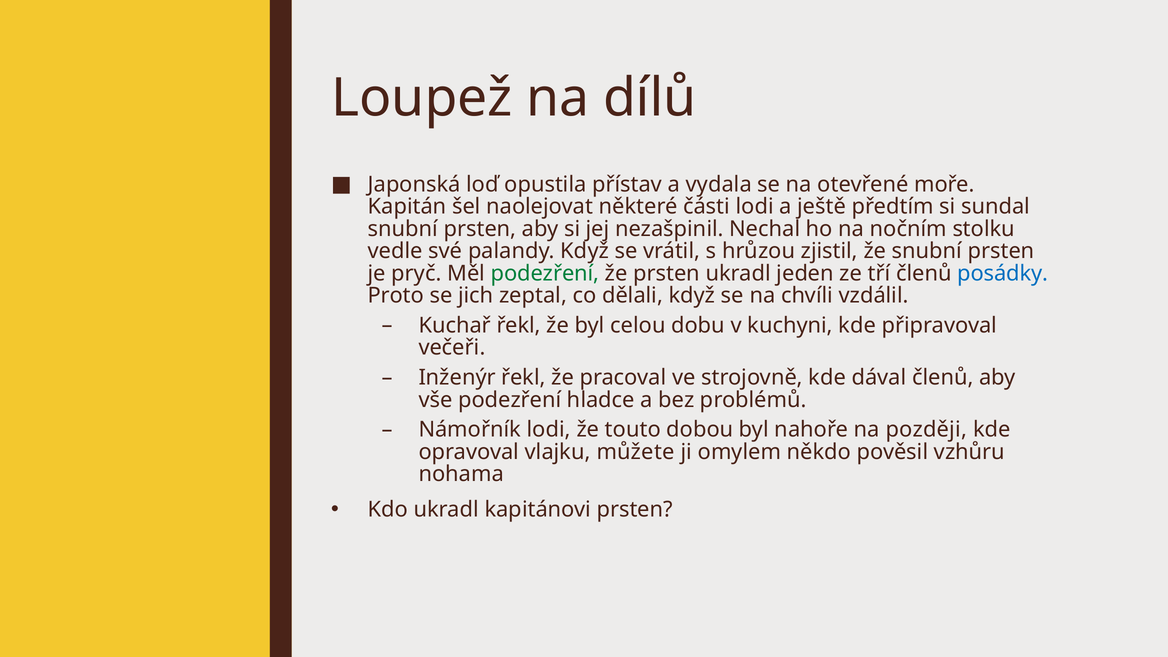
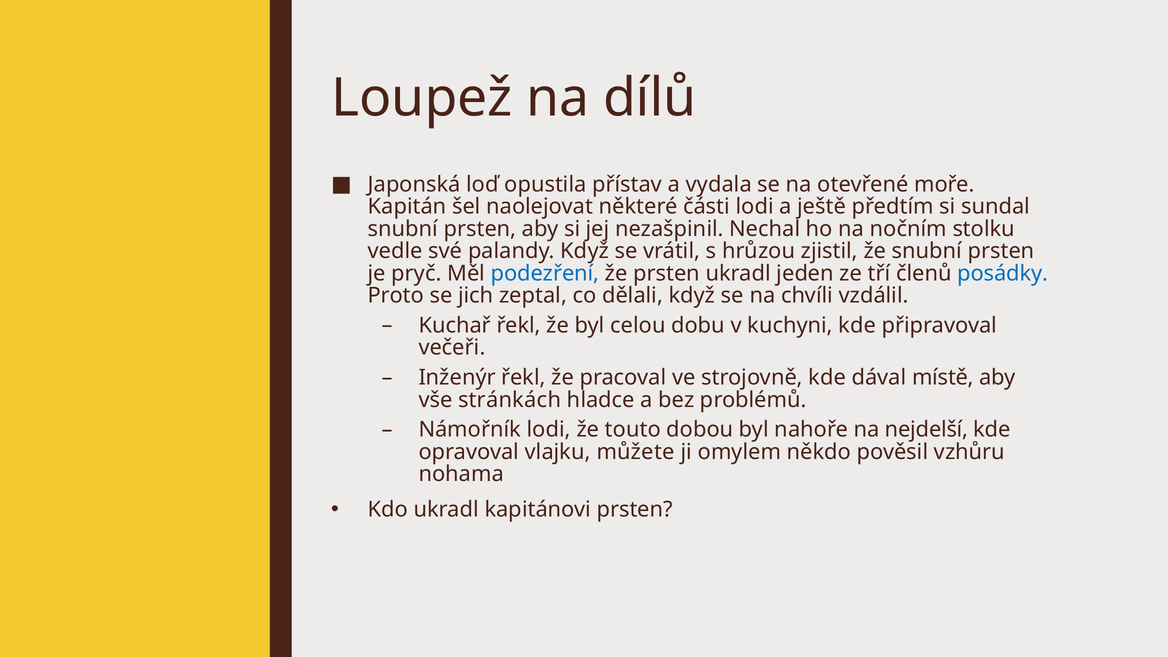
podezření at (545, 273) colour: green -> blue
dával členů: členů -> místě
vše podezření: podezření -> stránkách
později: později -> nejdelší
